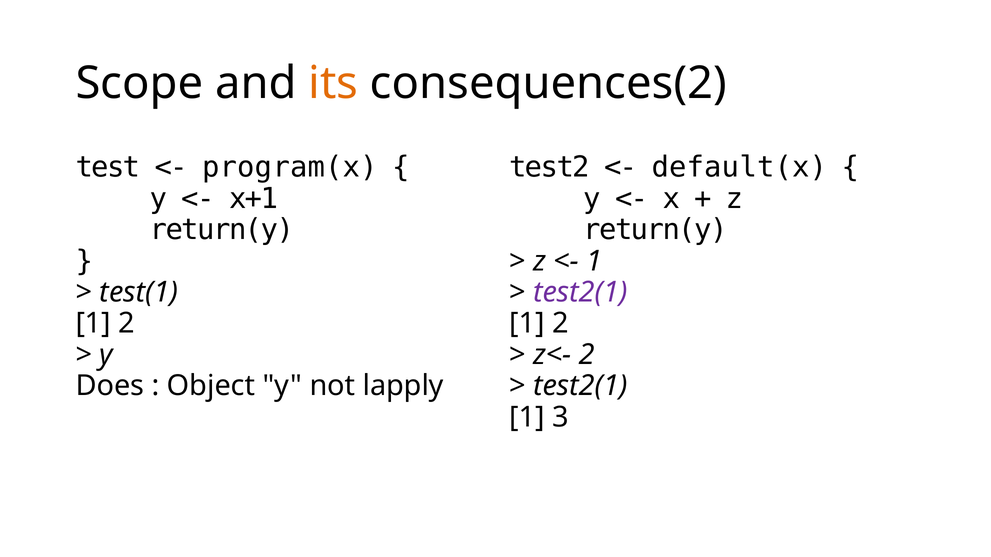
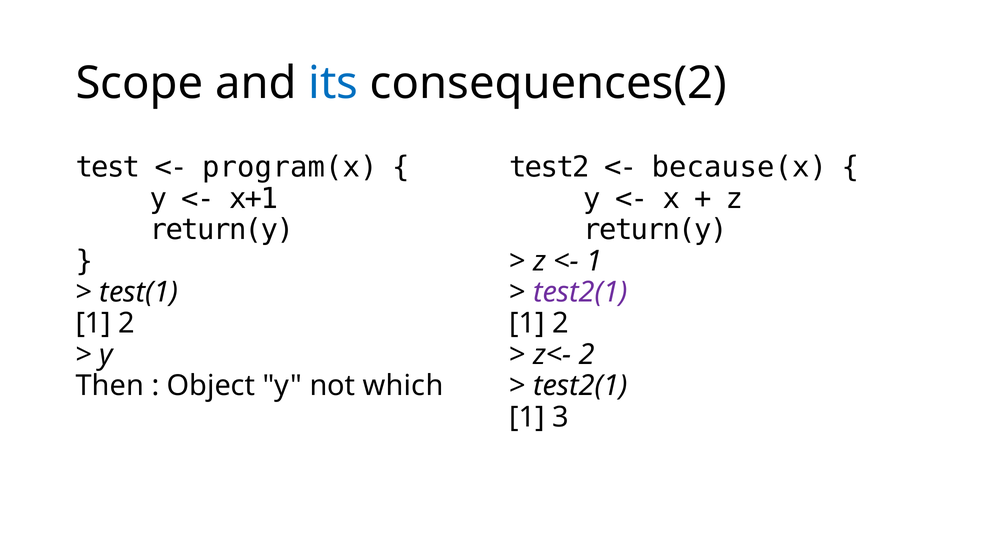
its colour: orange -> blue
default(x: default(x -> because(x
Does: Does -> Then
lapply: lapply -> which
